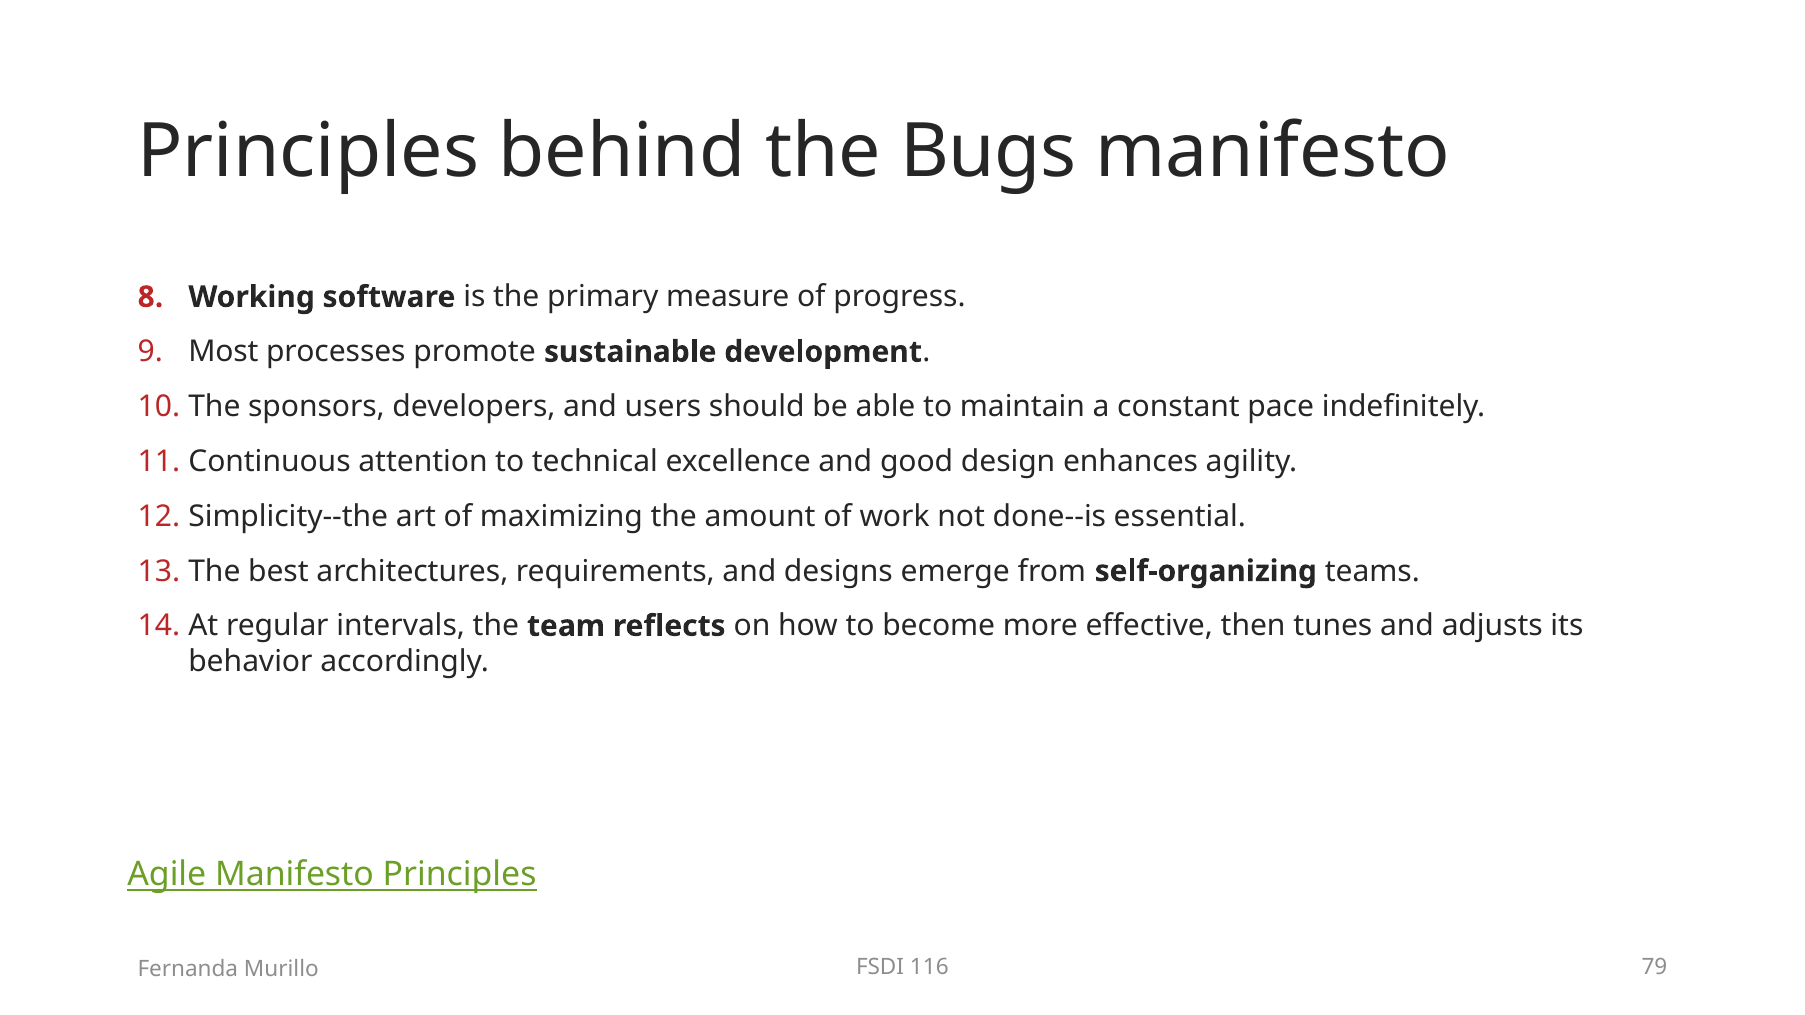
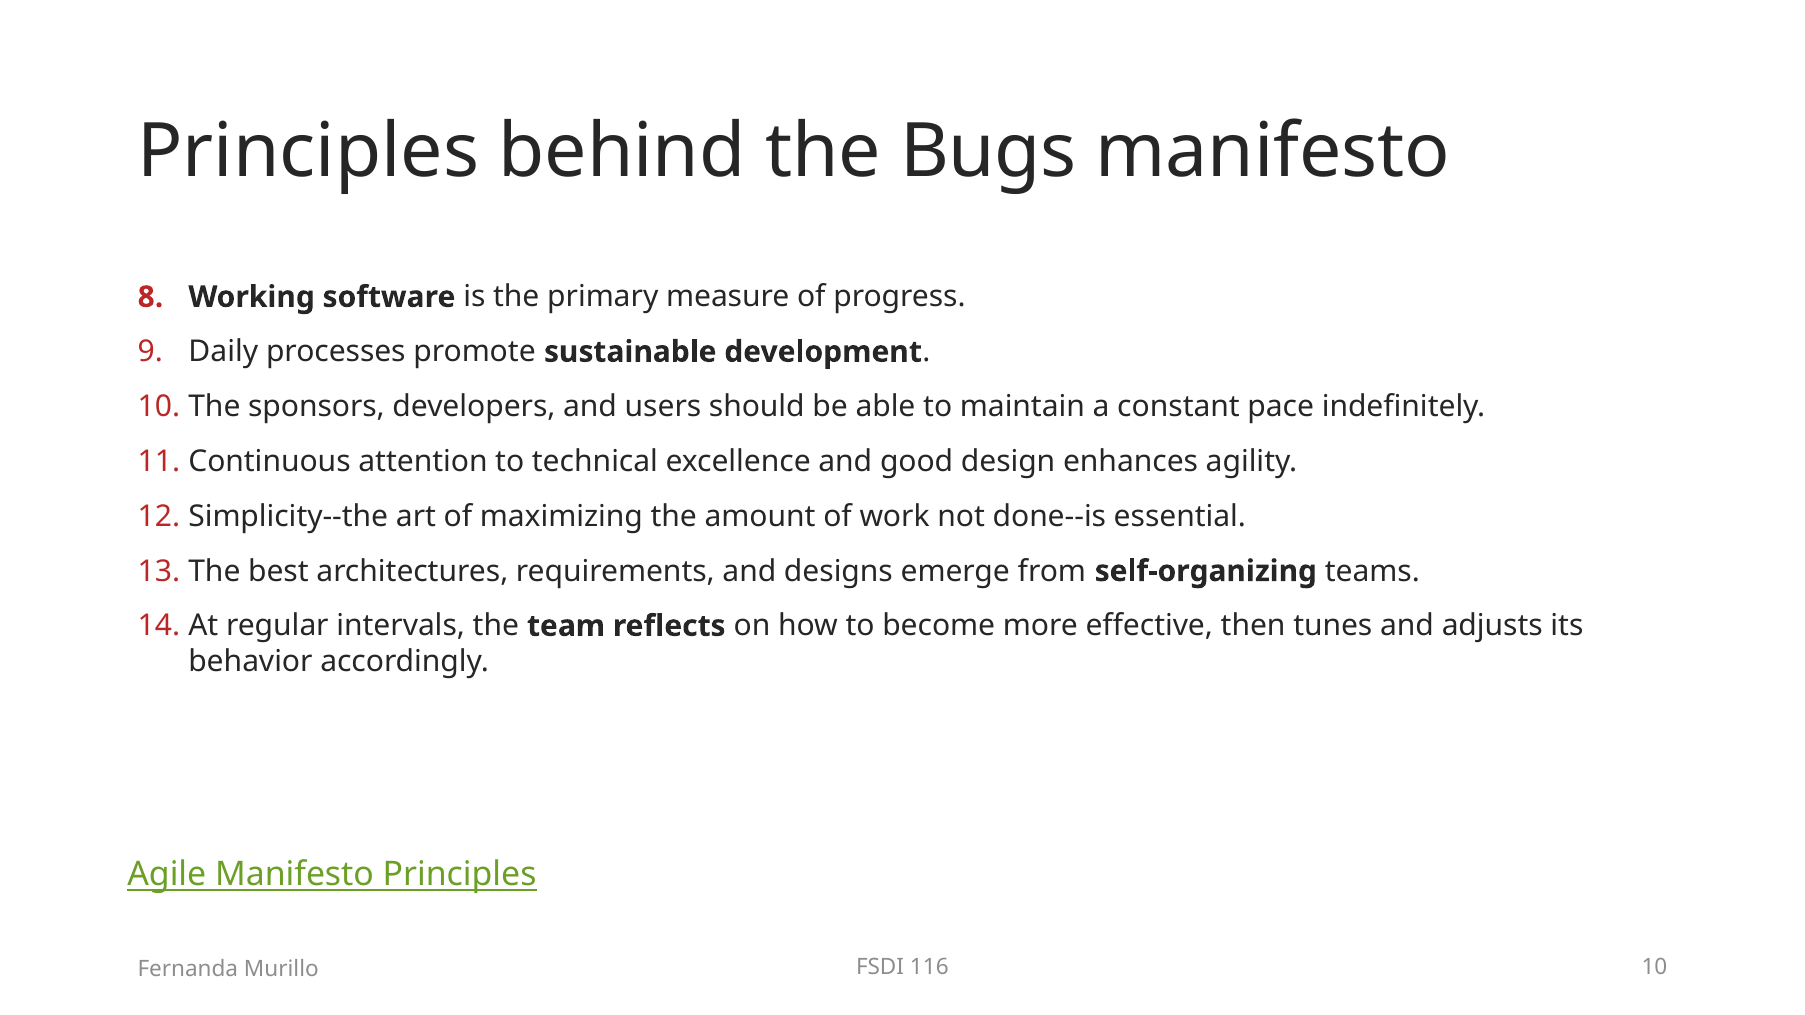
Most: Most -> Daily
116 79: 79 -> 10
